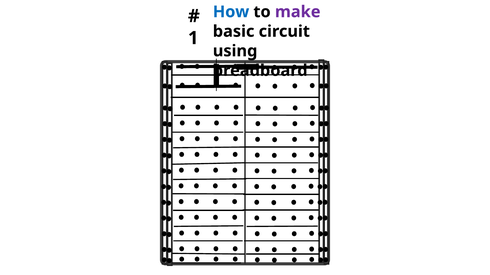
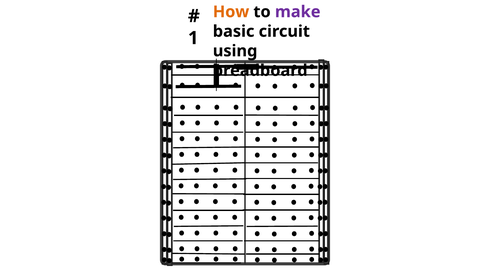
How colour: blue -> orange
